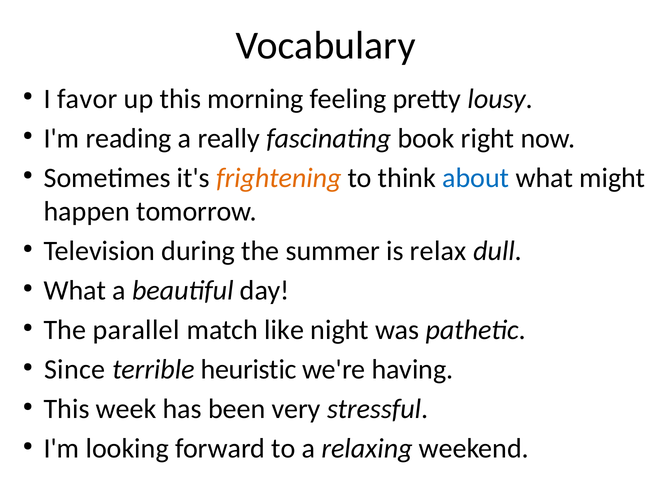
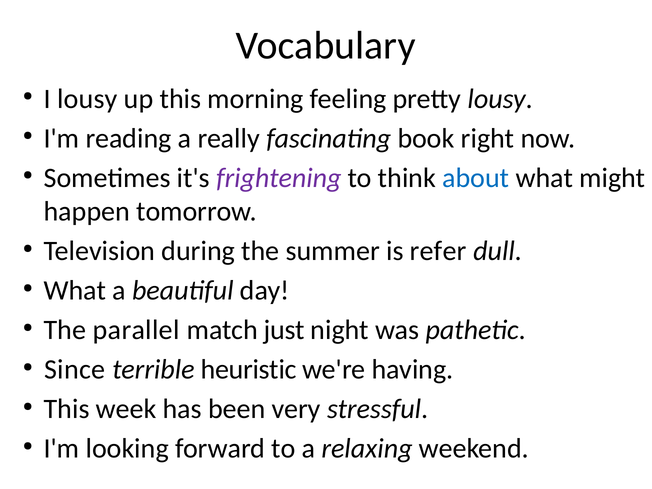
I favor: favor -> lousy
frightening colour: orange -> purple
relax: relax -> refer
like: like -> just
